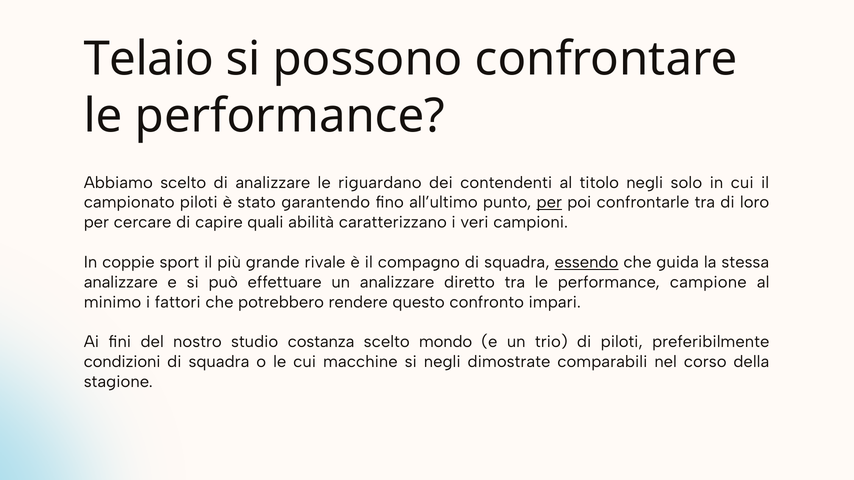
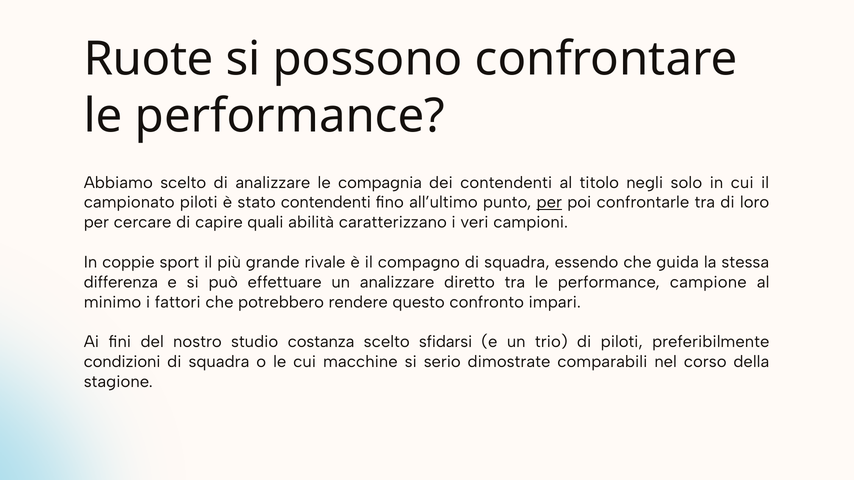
Telaio: Telaio -> Ruote
riguardano: riguardano -> compagnia
stato garantendo: garantendo -> contendenti
essendo underline: present -> none
analizzare at (121, 282): analizzare -> differenza
mondo: mondo -> sfidarsi
si negli: negli -> serio
